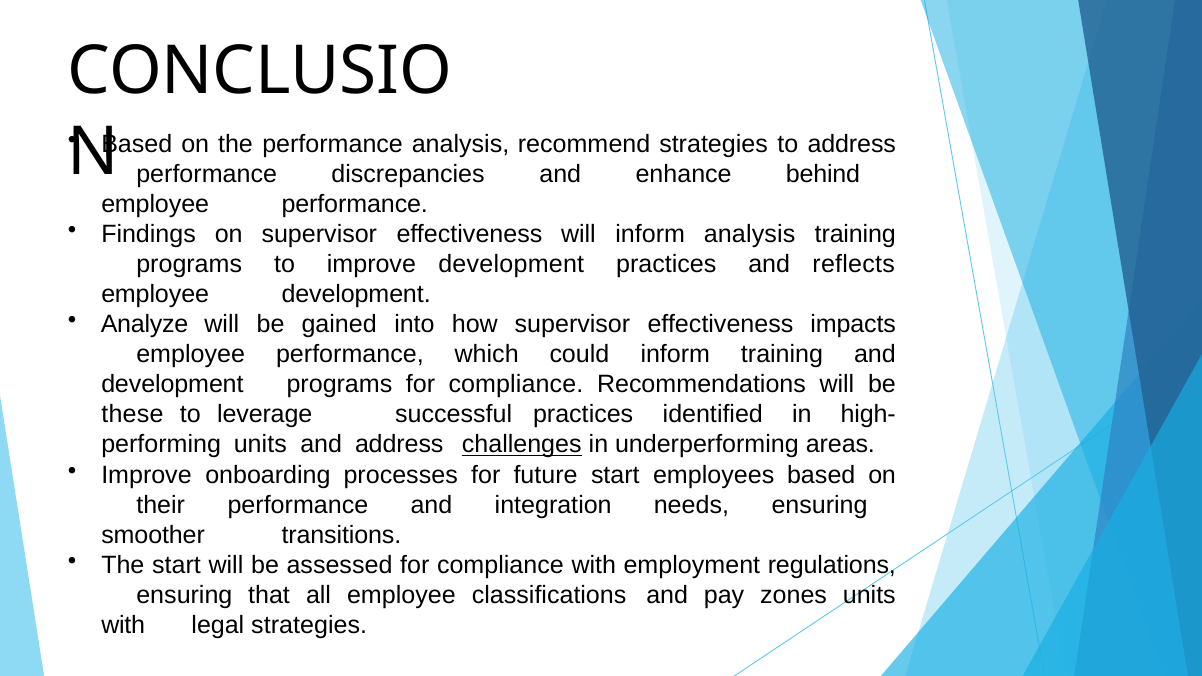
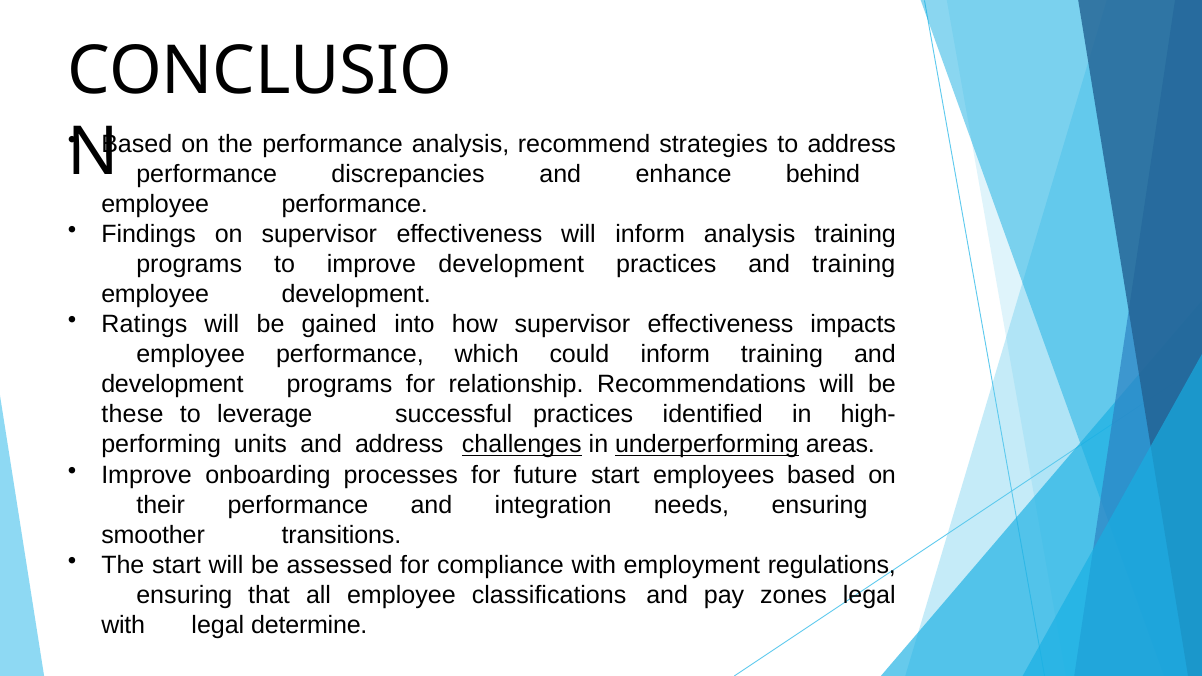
and reflects: reflects -> training
Analyze: Analyze -> Ratings
programs for compliance: compliance -> relationship
underperforming underline: none -> present
zones units: units -> legal
legal strategies: strategies -> determine
